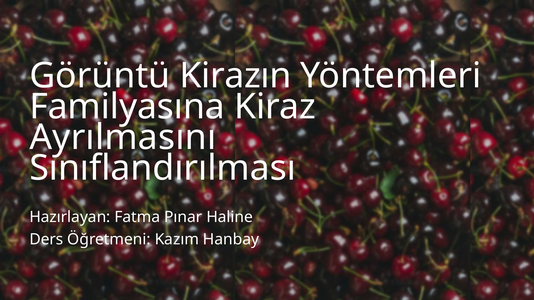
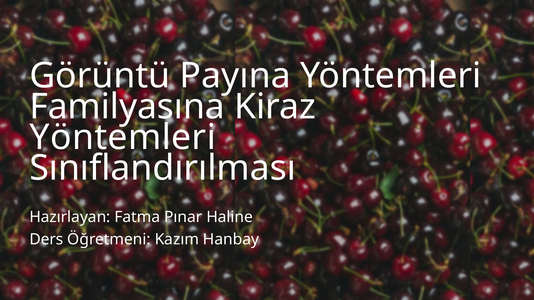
Kirazın: Kirazın -> Payına
Ayrılmasını at (123, 138): Ayrılmasını -> Yöntemleri
